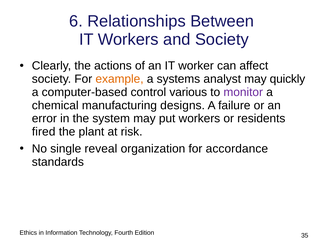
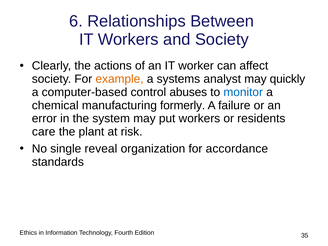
various: various -> abuses
monitor colour: purple -> blue
designs: designs -> formerly
fired: fired -> care
